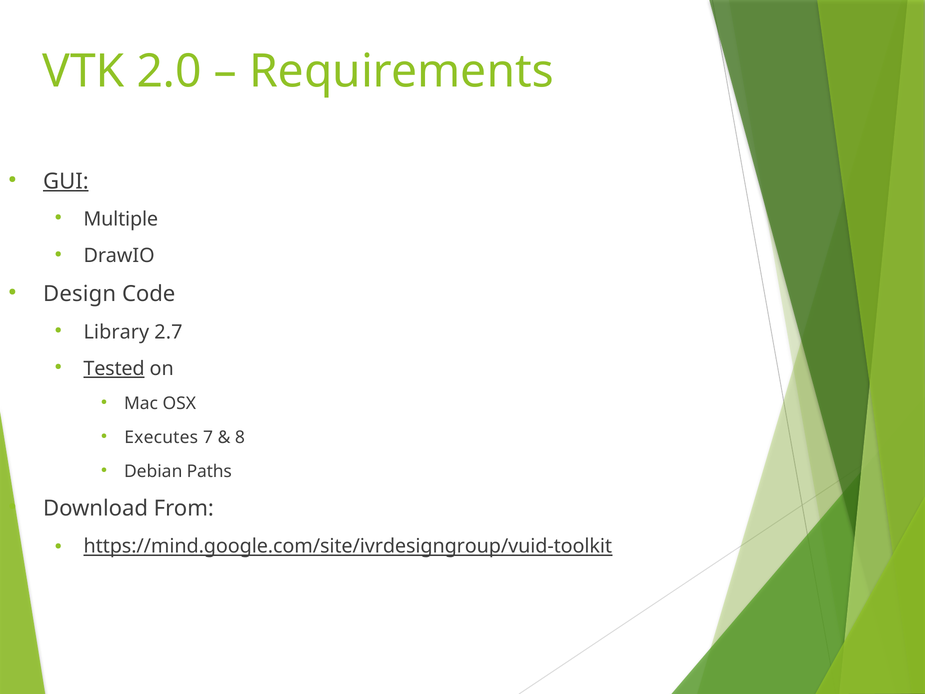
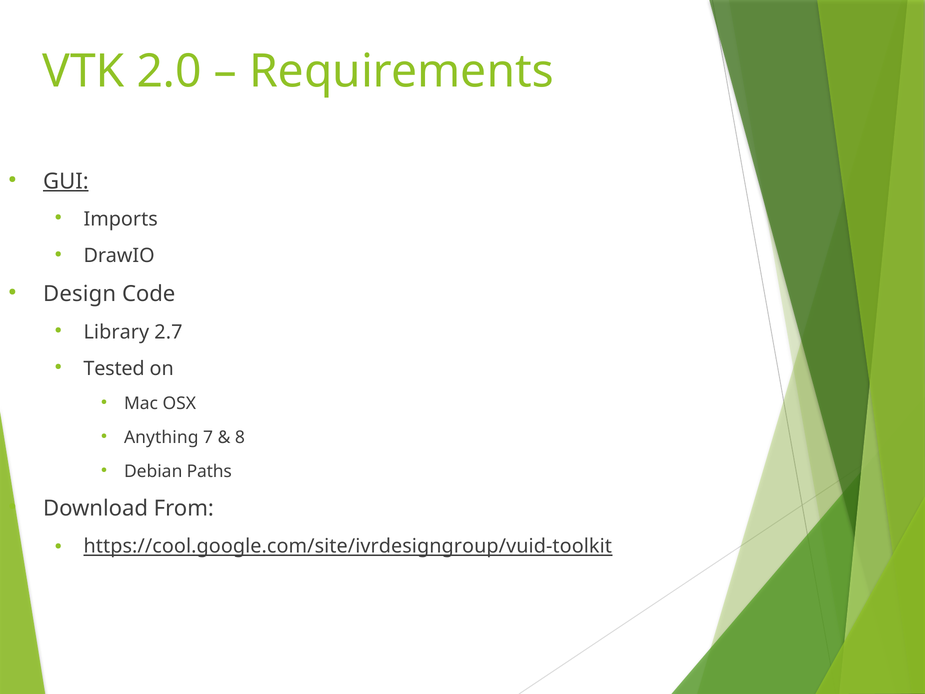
Multiple: Multiple -> Imports
Tested underline: present -> none
Executes: Executes -> Anything
https://mind.google.com/site/ivrdesigngroup/vuid-toolkit: https://mind.google.com/site/ivrdesigngroup/vuid-toolkit -> https://cool.google.com/site/ivrdesigngroup/vuid-toolkit
